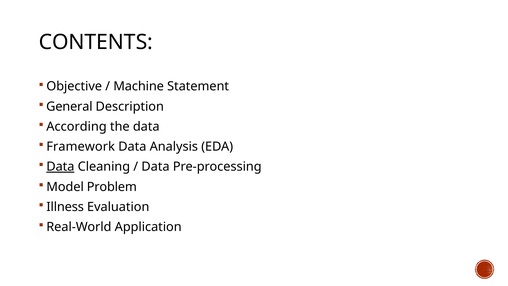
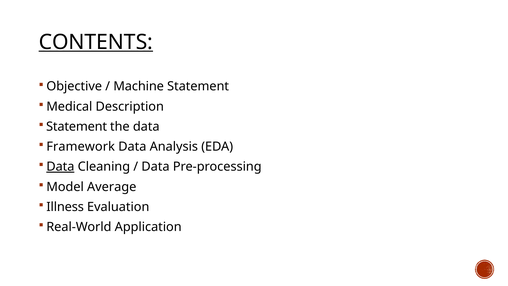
CONTENTS underline: none -> present
General: General -> Medical
According at (77, 126): According -> Statement
Problem: Problem -> Average
